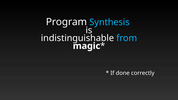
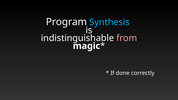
from colour: light blue -> pink
